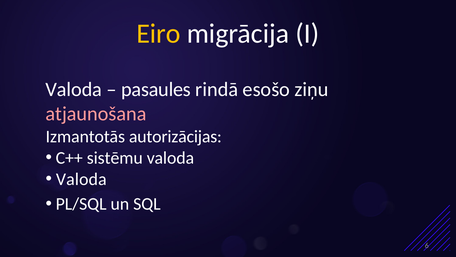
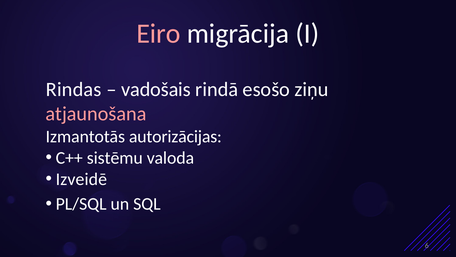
Eiro colour: yellow -> pink
Valoda at (74, 89): Valoda -> Rindas
pasaules: pasaules -> vadošais
Valoda at (81, 179): Valoda -> Izveidē
